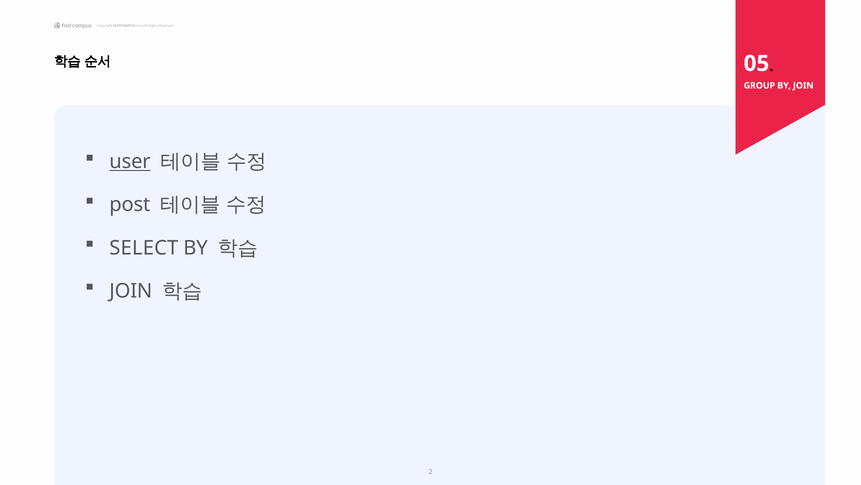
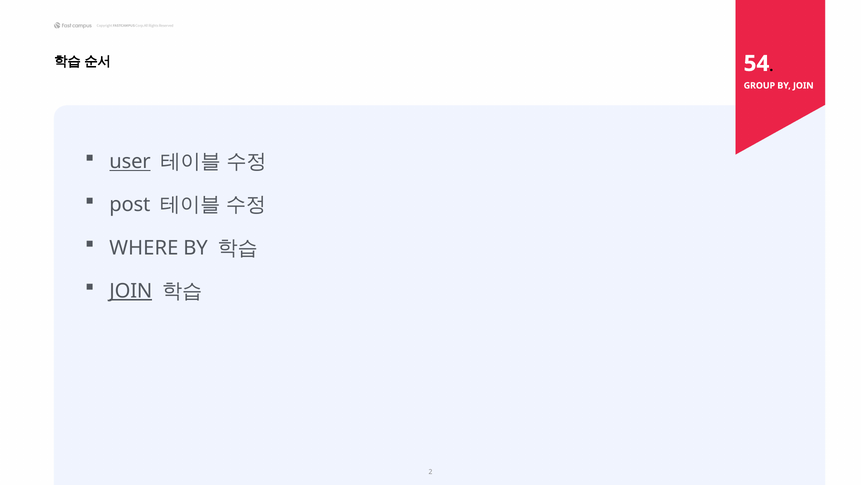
05: 05 -> 54
SELECT: SELECT -> WHERE
JOIN at (131, 291) underline: none -> present
